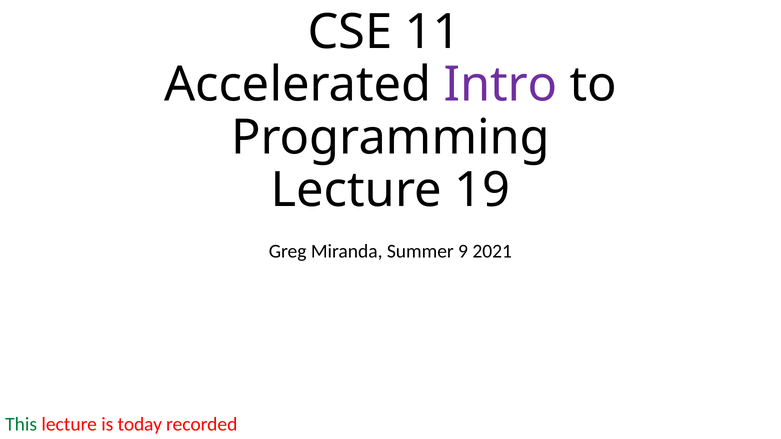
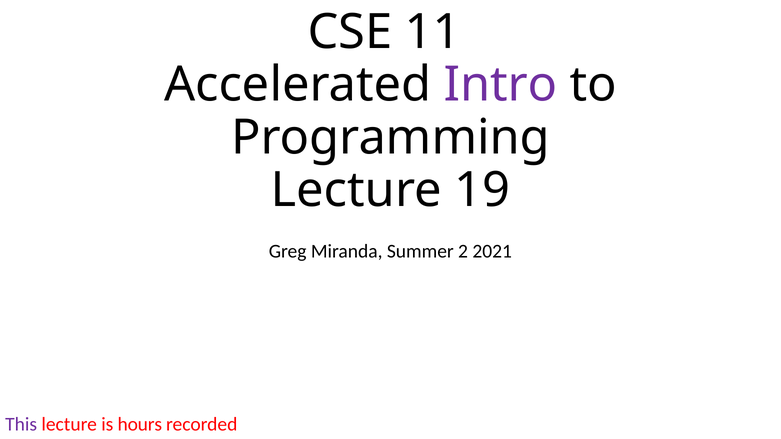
9: 9 -> 2
This colour: green -> purple
today: today -> hours
